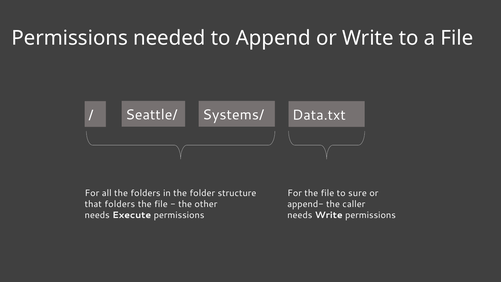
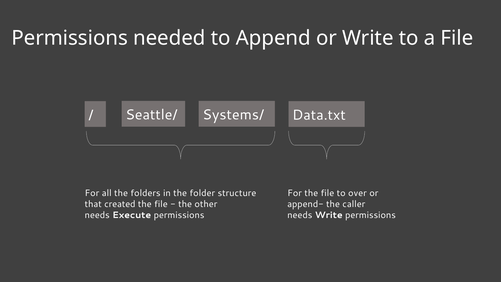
sure: sure -> over
that folders: folders -> created
